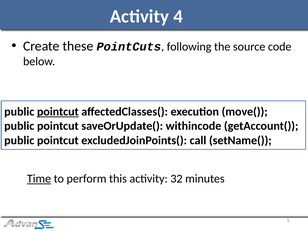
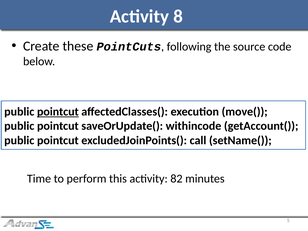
4: 4 -> 8
Time underline: present -> none
32: 32 -> 82
